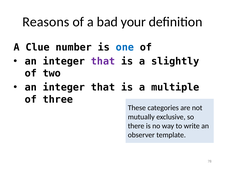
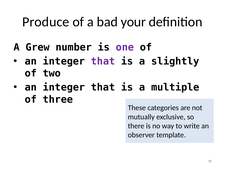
Reasons: Reasons -> Produce
Clue: Clue -> Grew
one colour: blue -> purple
